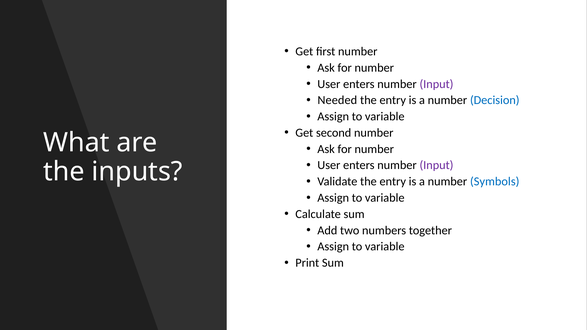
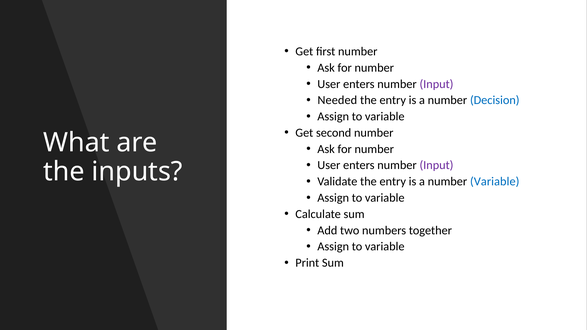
number Symbols: Symbols -> Variable
